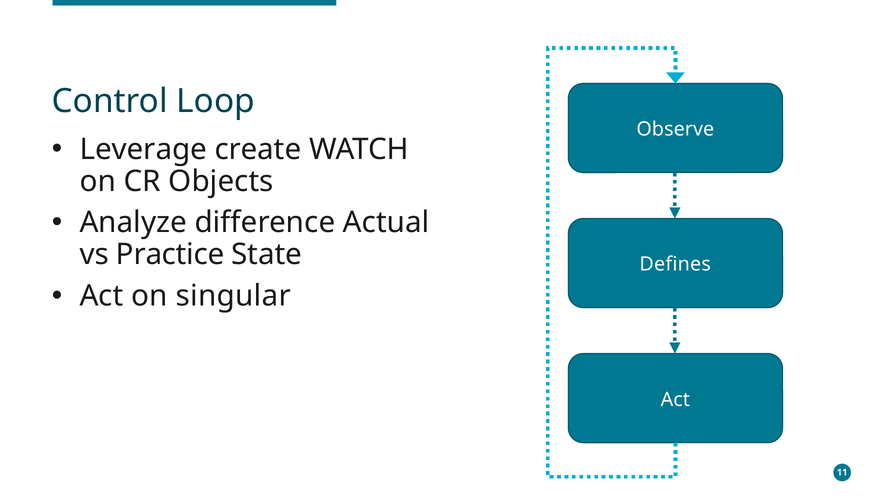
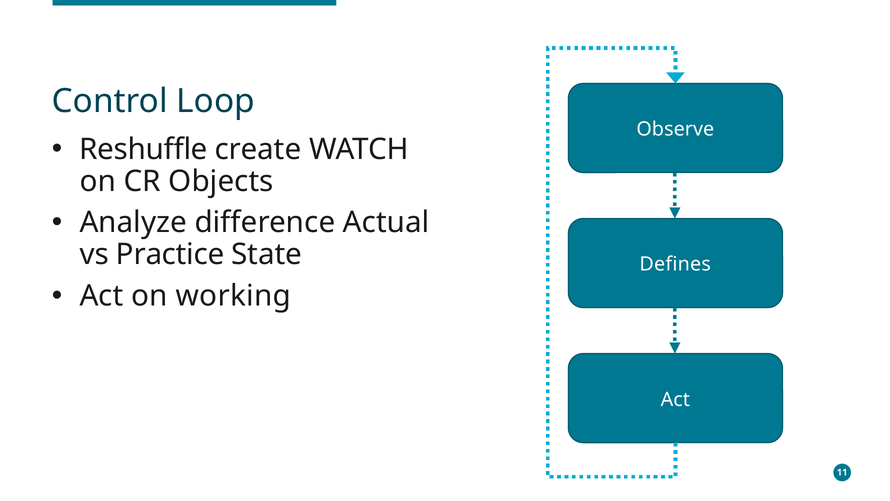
Leverage: Leverage -> Reshuffle
singular: singular -> working
